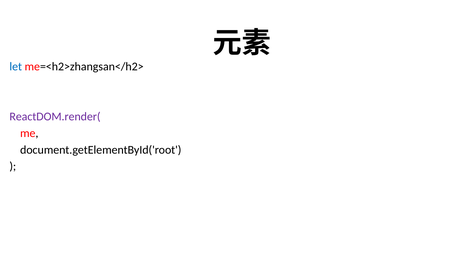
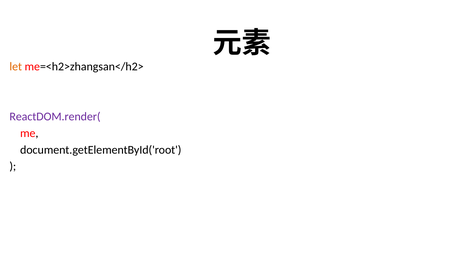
let colour: blue -> orange
